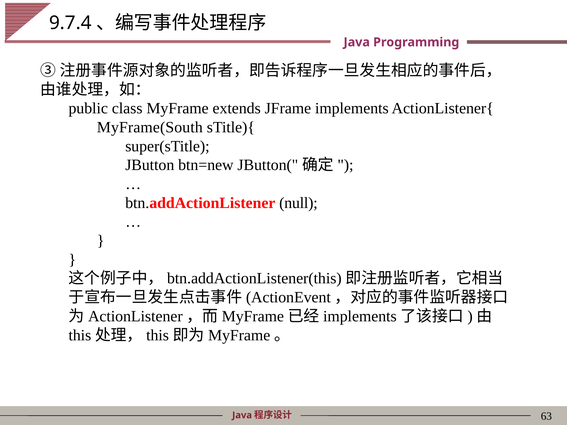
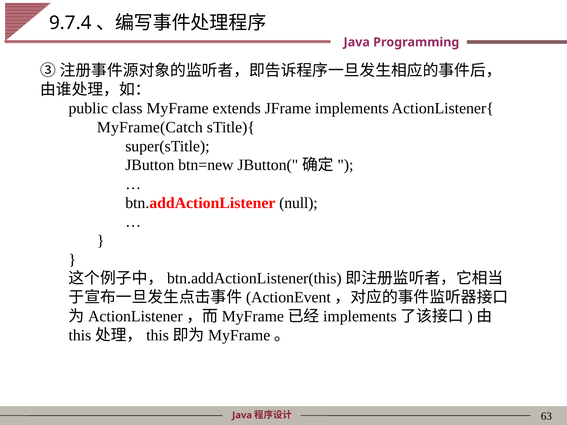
MyFrame(South: MyFrame(South -> MyFrame(Catch
